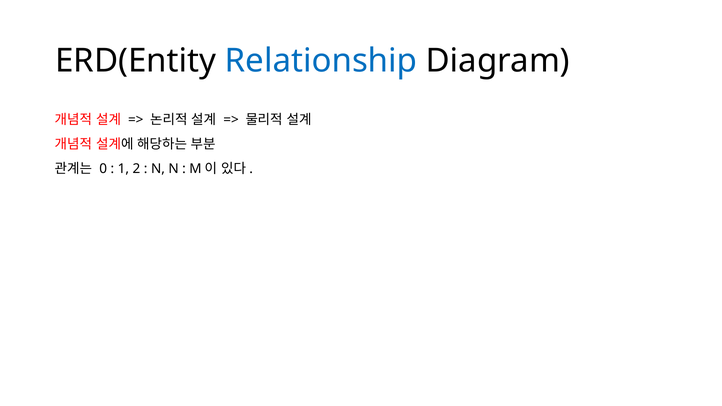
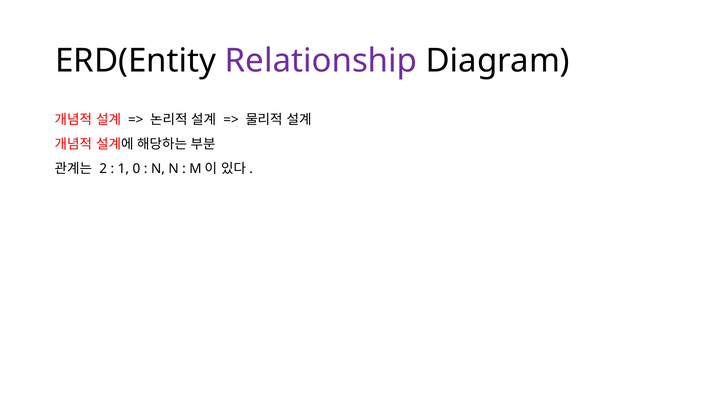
Relationship colour: blue -> purple
0: 0 -> 2
2: 2 -> 0
